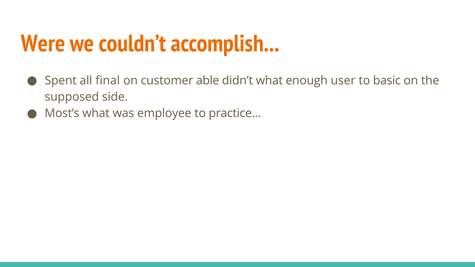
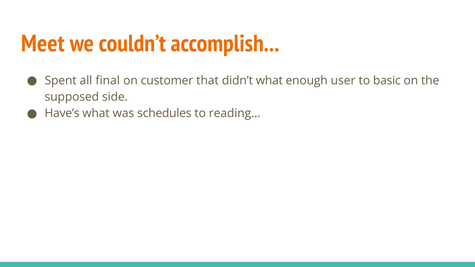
Were: Were -> Meet
able: able -> that
Most’s: Most’s -> Have’s
employee: employee -> schedules
practice: practice -> reading
